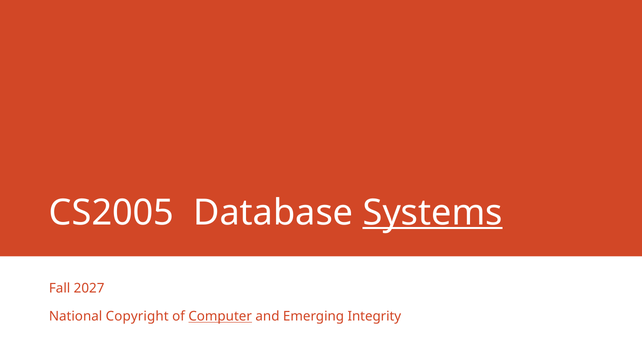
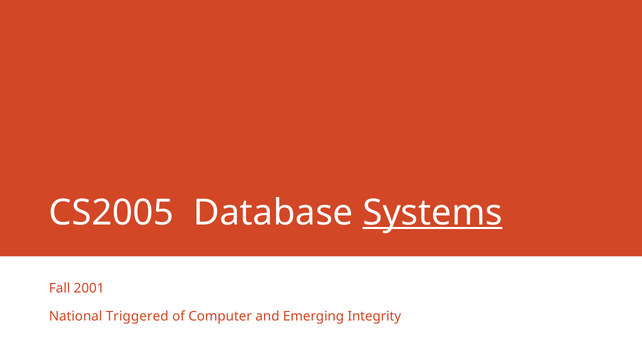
2027: 2027 -> 2001
Copyright: Copyright -> Triggered
Computer underline: present -> none
